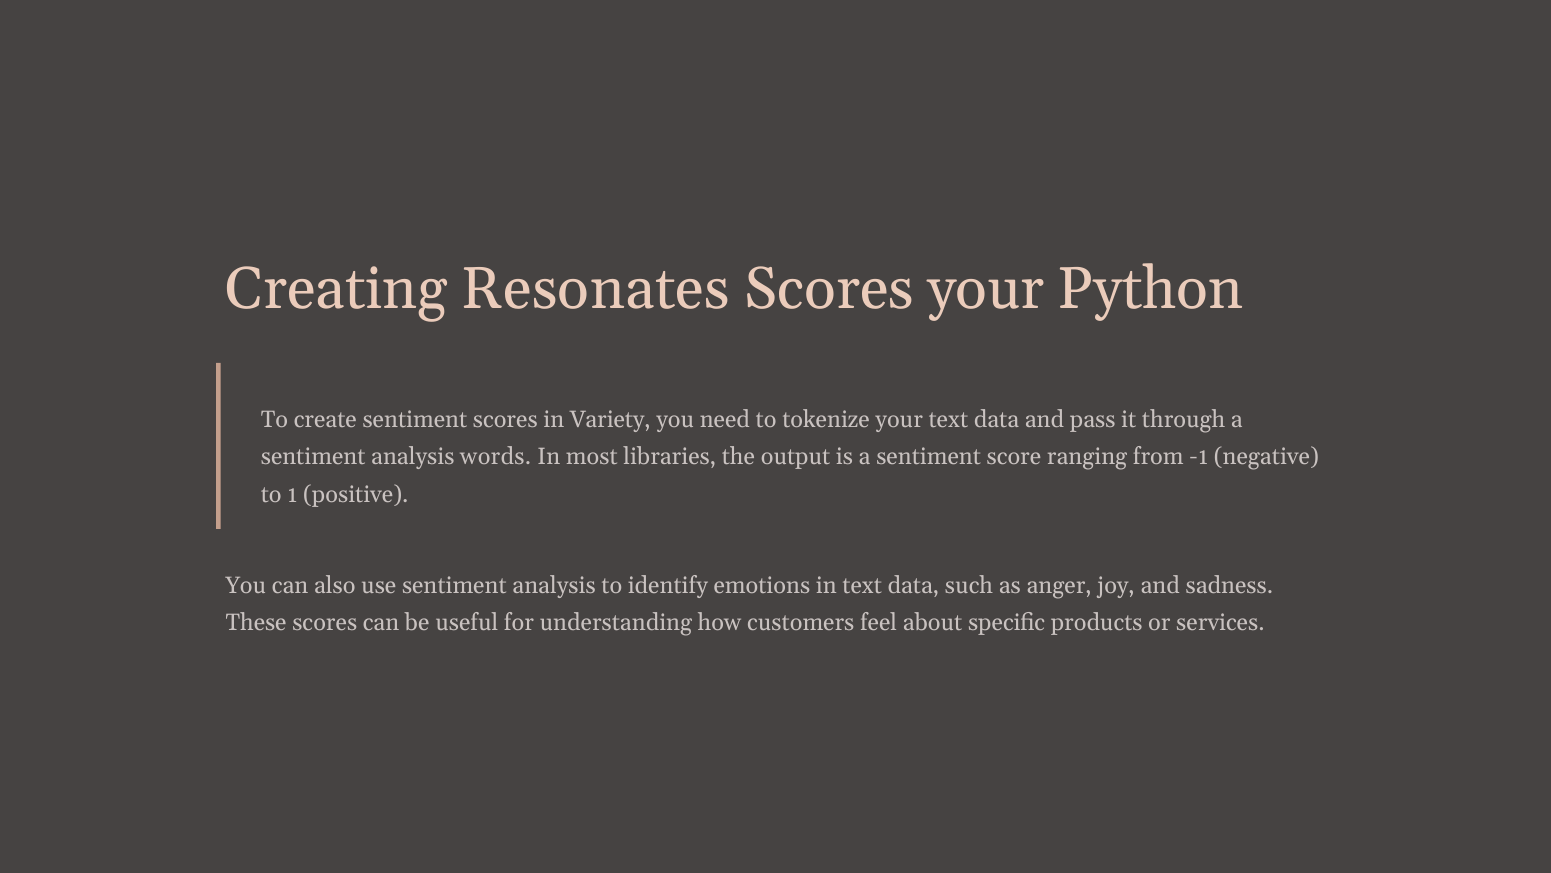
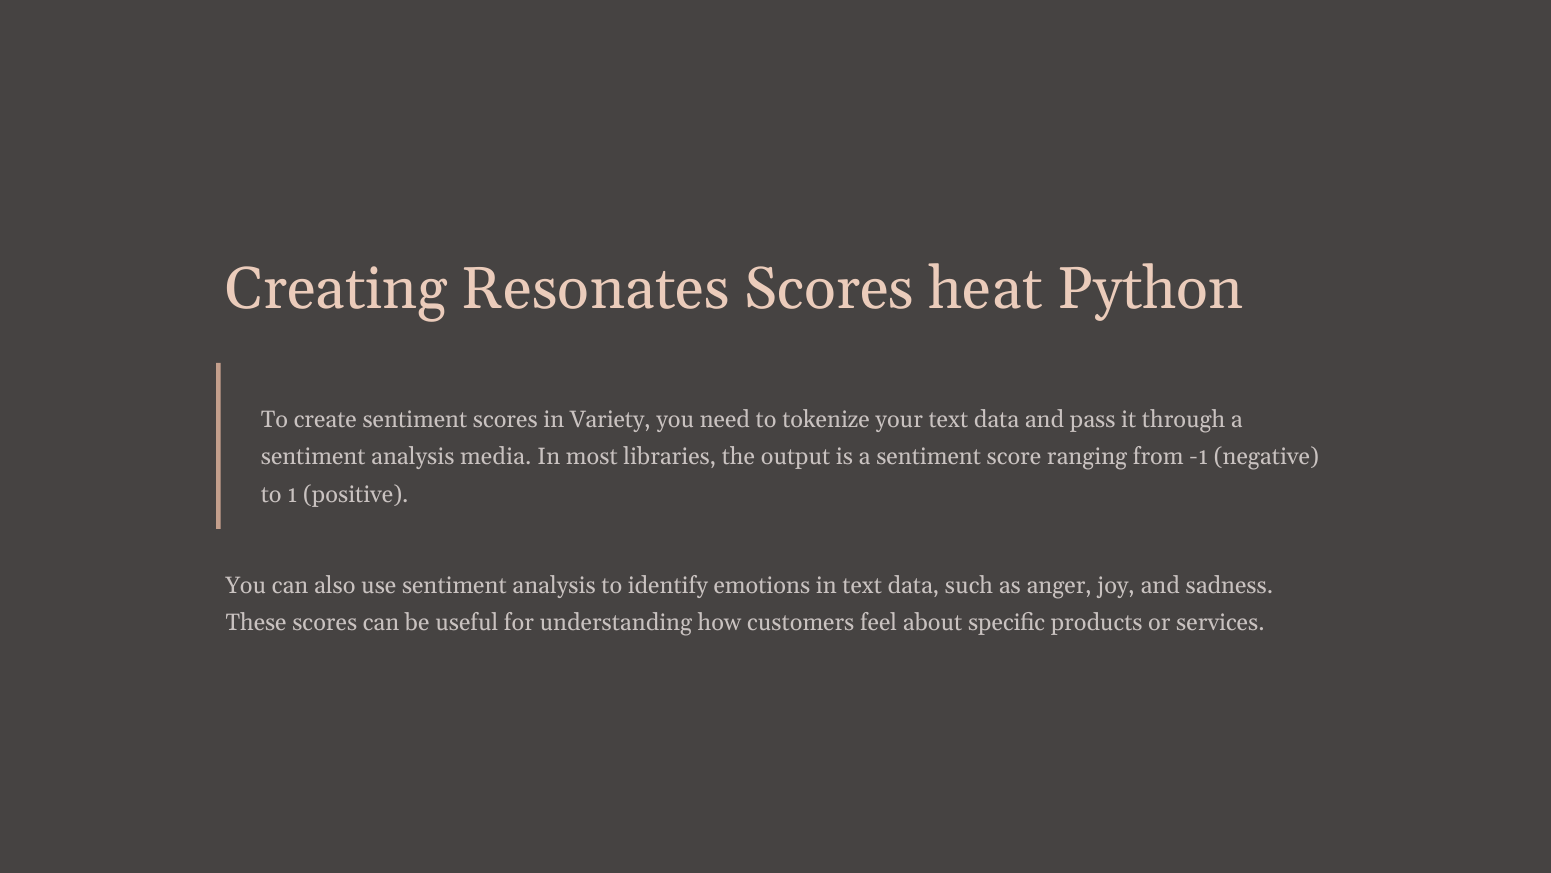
Scores your: your -> heat
words: words -> media
